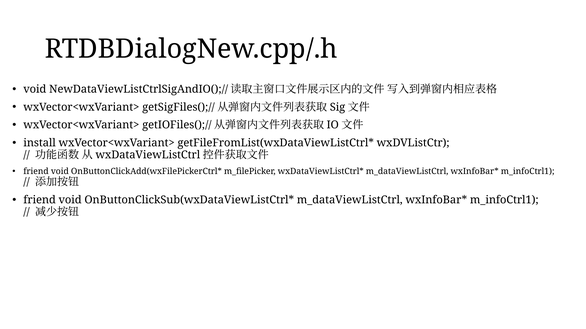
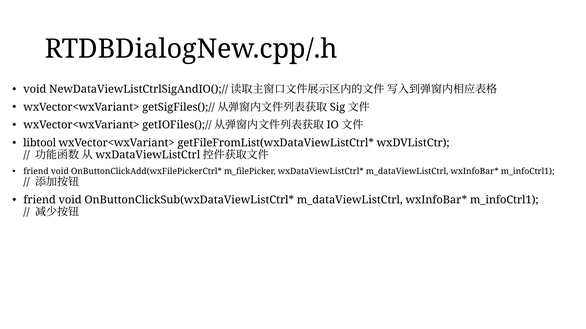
install: install -> libtool
